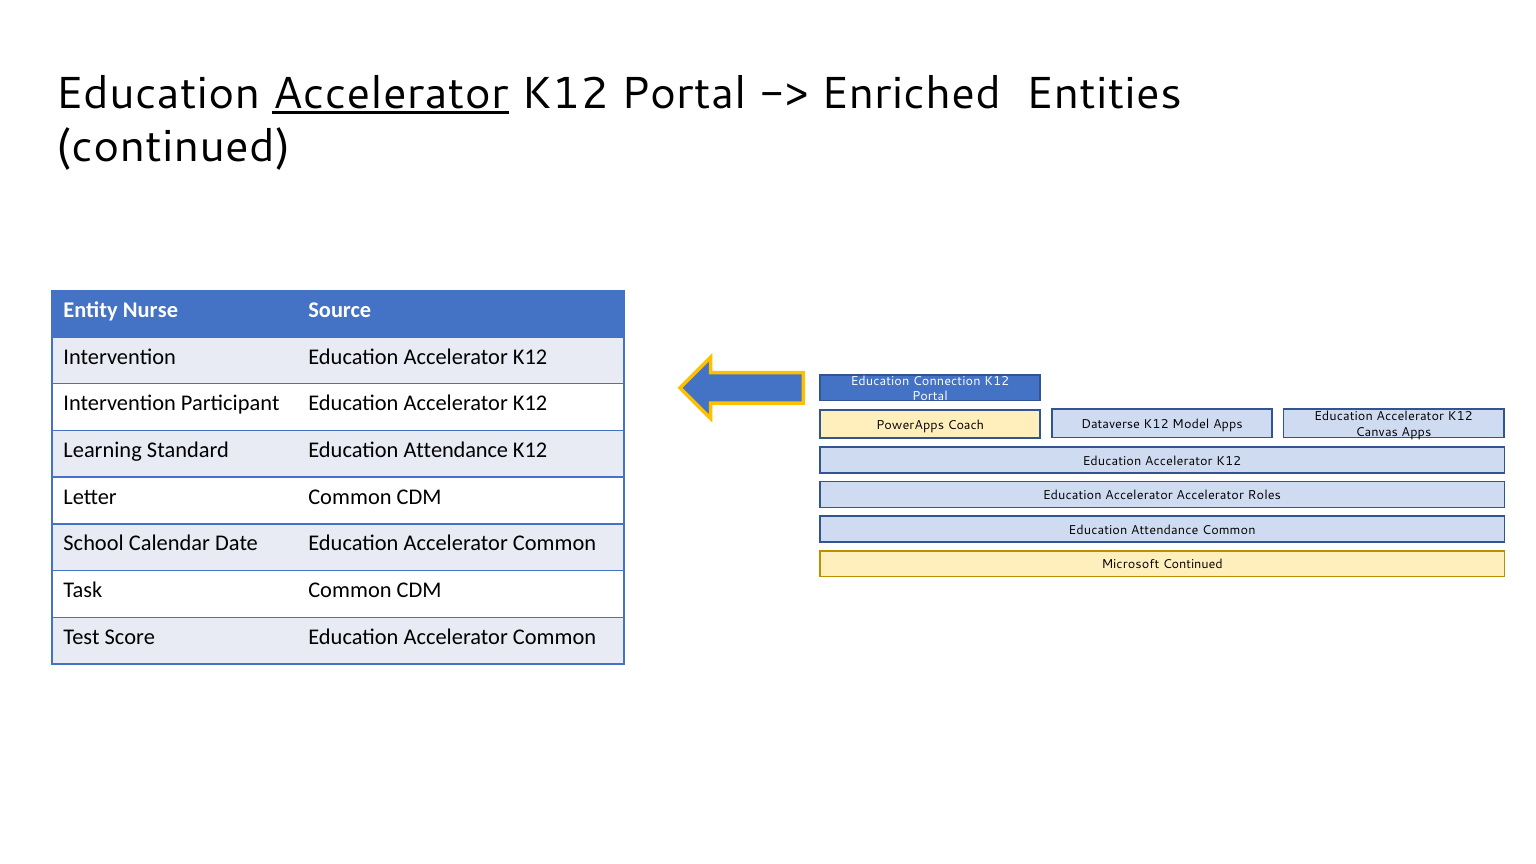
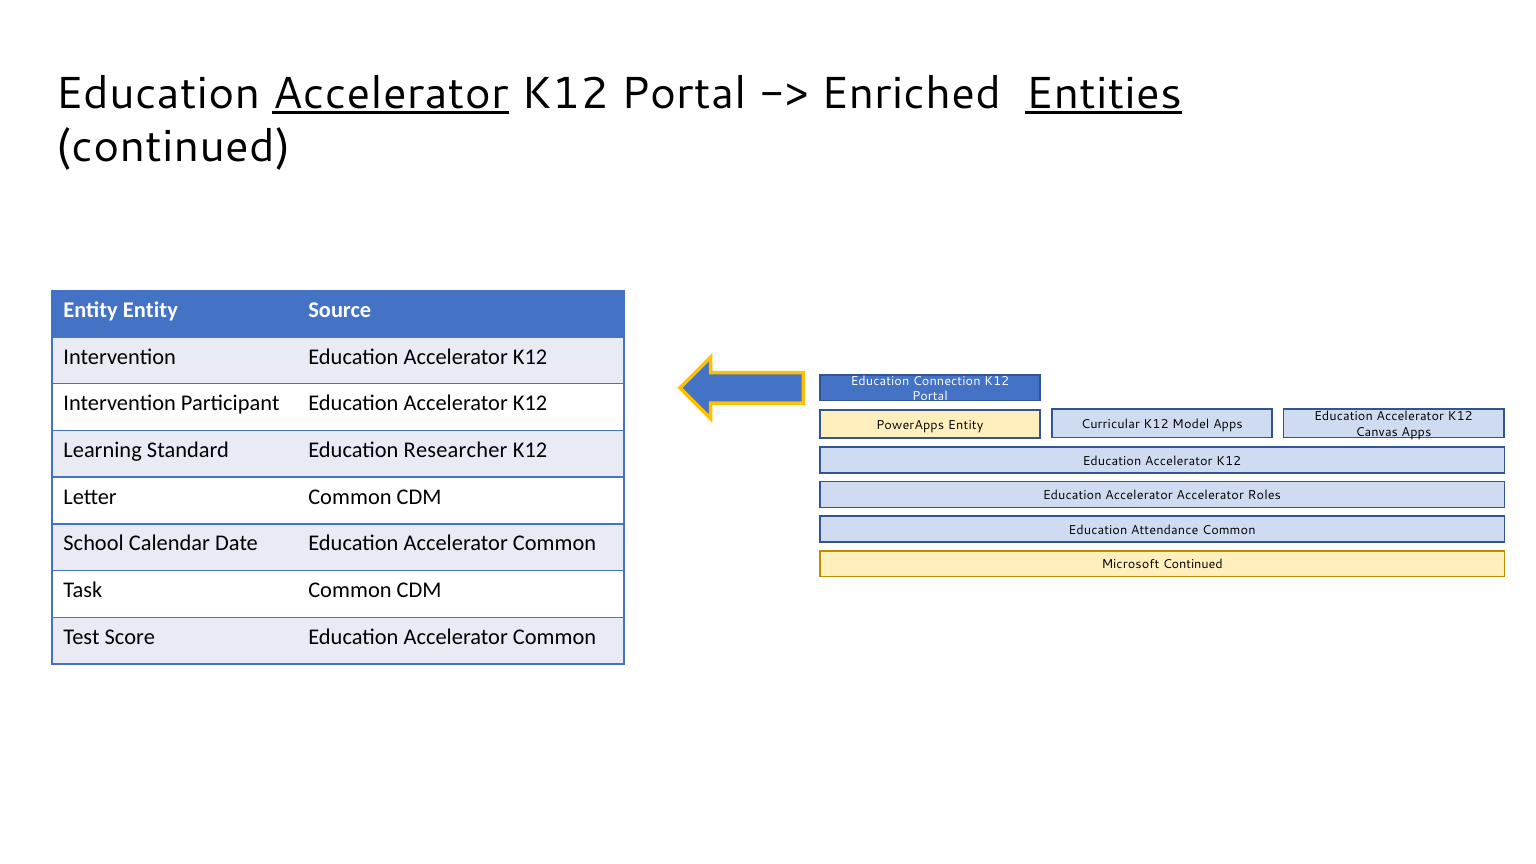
Entities underline: none -> present
Entity Nurse: Nurse -> Entity
Dataverse: Dataverse -> Curricular
PowerApps Coach: Coach -> Entity
Standard Education Attendance: Attendance -> Researcher
